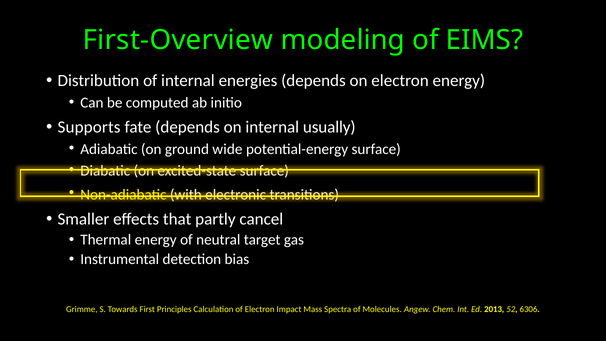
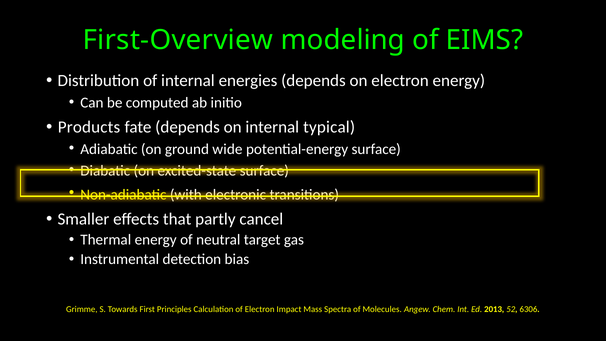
Supports: Supports -> Products
usually: usually -> typical
